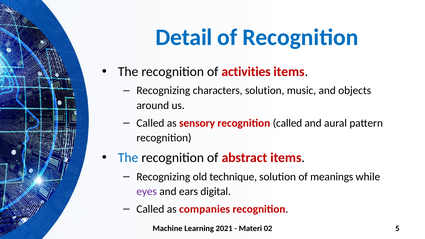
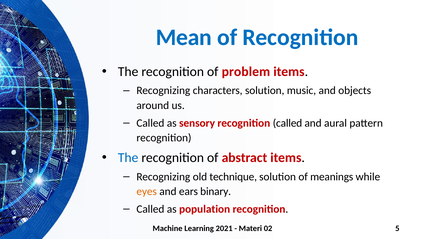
Detail: Detail -> Mean
activities: activities -> problem
eyes colour: purple -> orange
digital: digital -> binary
companies: companies -> population
